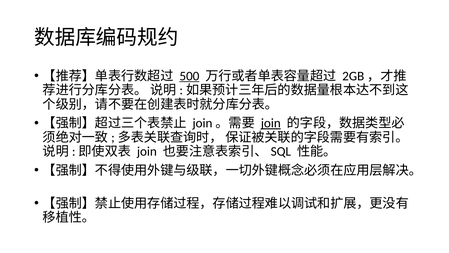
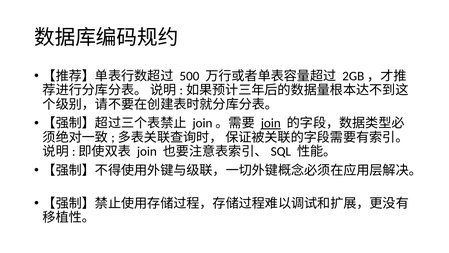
500 underline: present -> none
